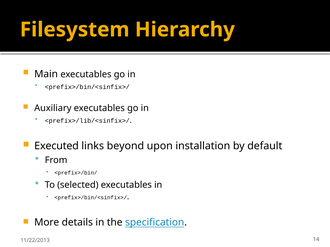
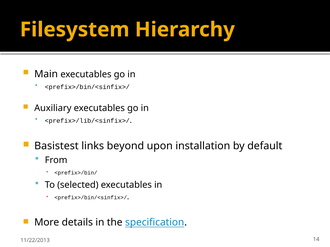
Executed: Executed -> Basistest
